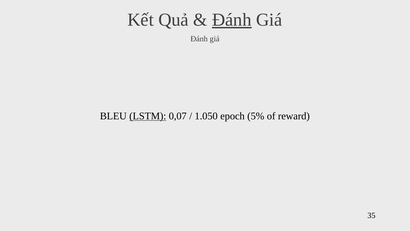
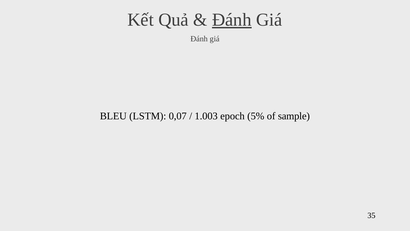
LSTM underline: present -> none
1.050: 1.050 -> 1.003
reward: reward -> sample
